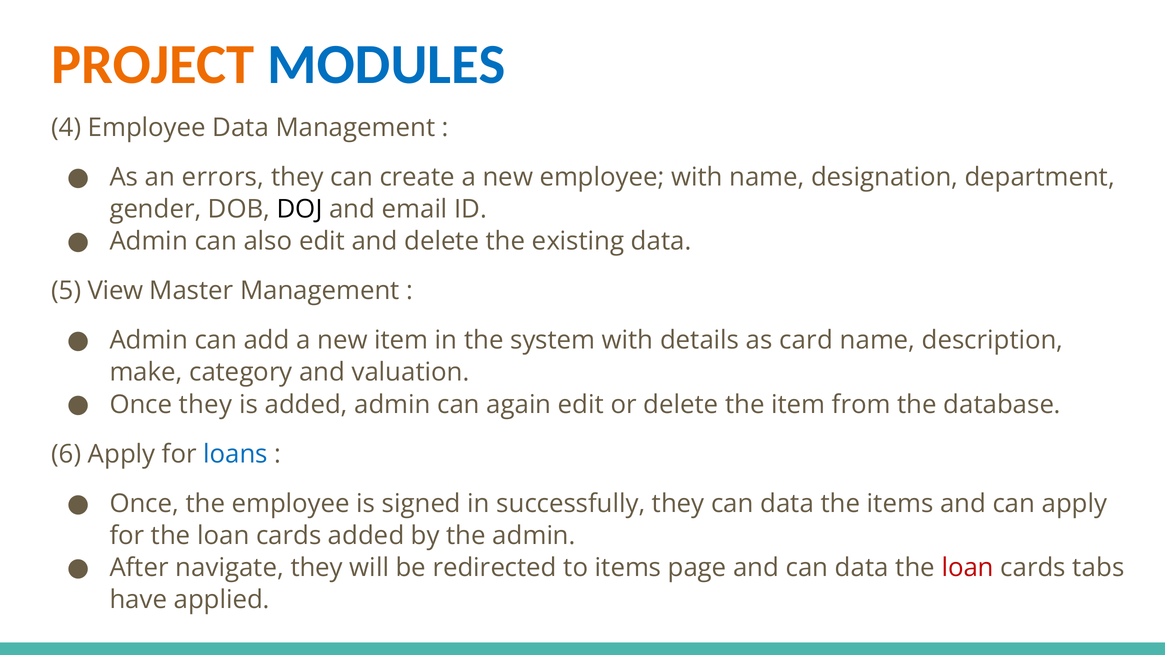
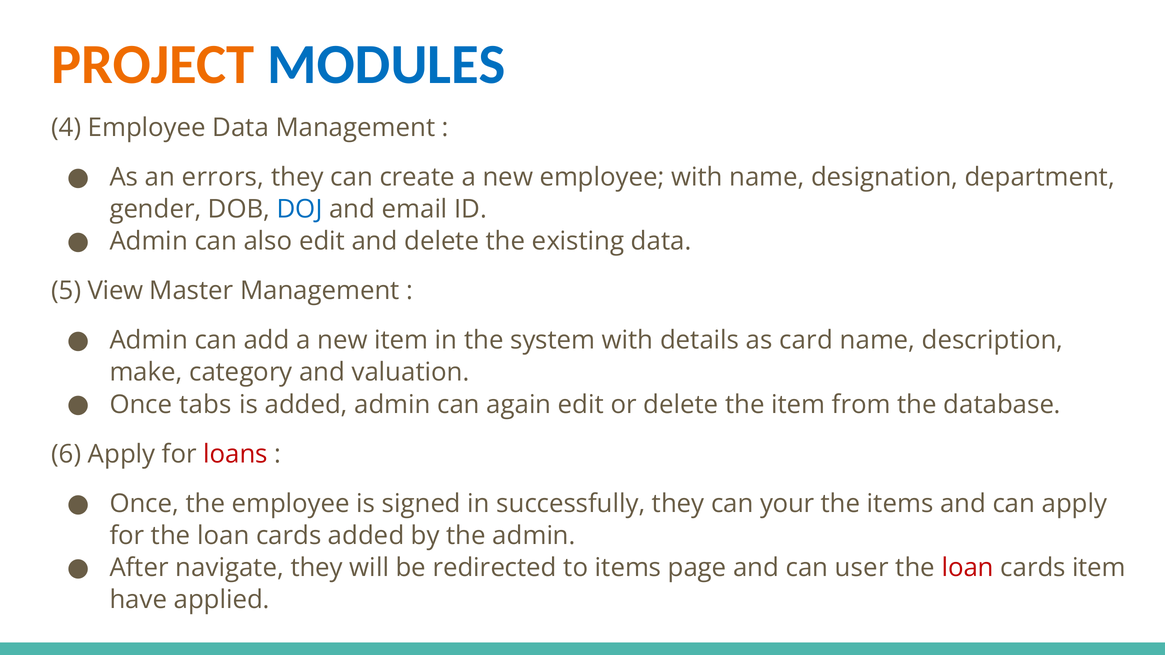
DOJ colour: black -> blue
Once they: they -> tabs
loans colour: blue -> red
they can data: data -> your
and can data: data -> user
cards tabs: tabs -> item
